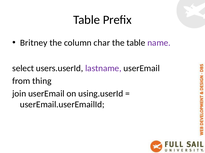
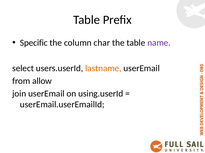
Britney: Britney -> Specific
lastname colour: purple -> orange
thing: thing -> allow
